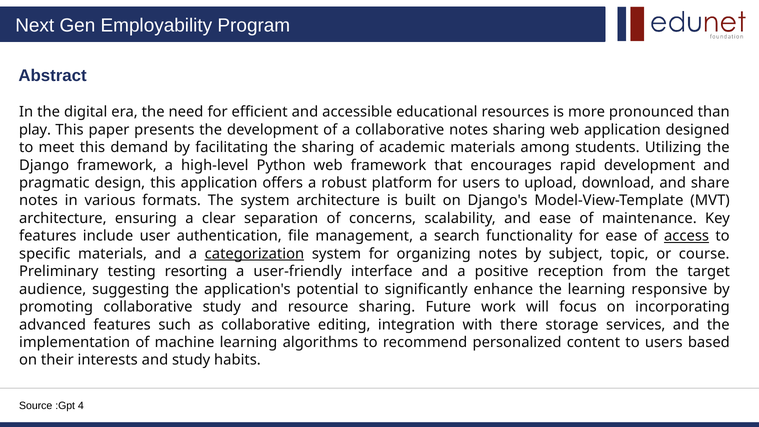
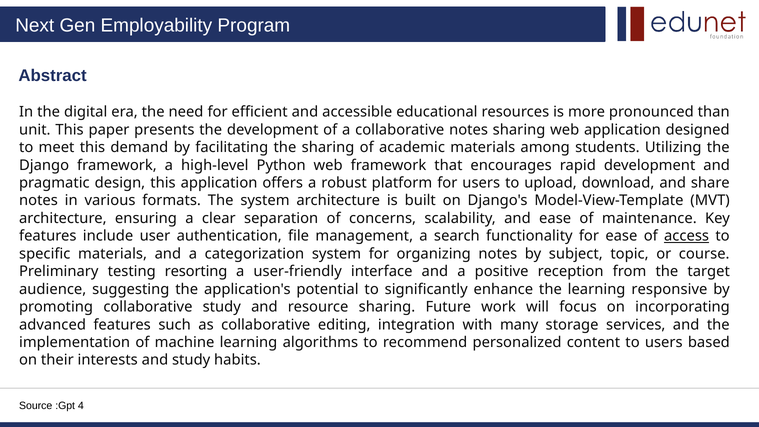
play: play -> unit
categorization underline: present -> none
there: there -> many
